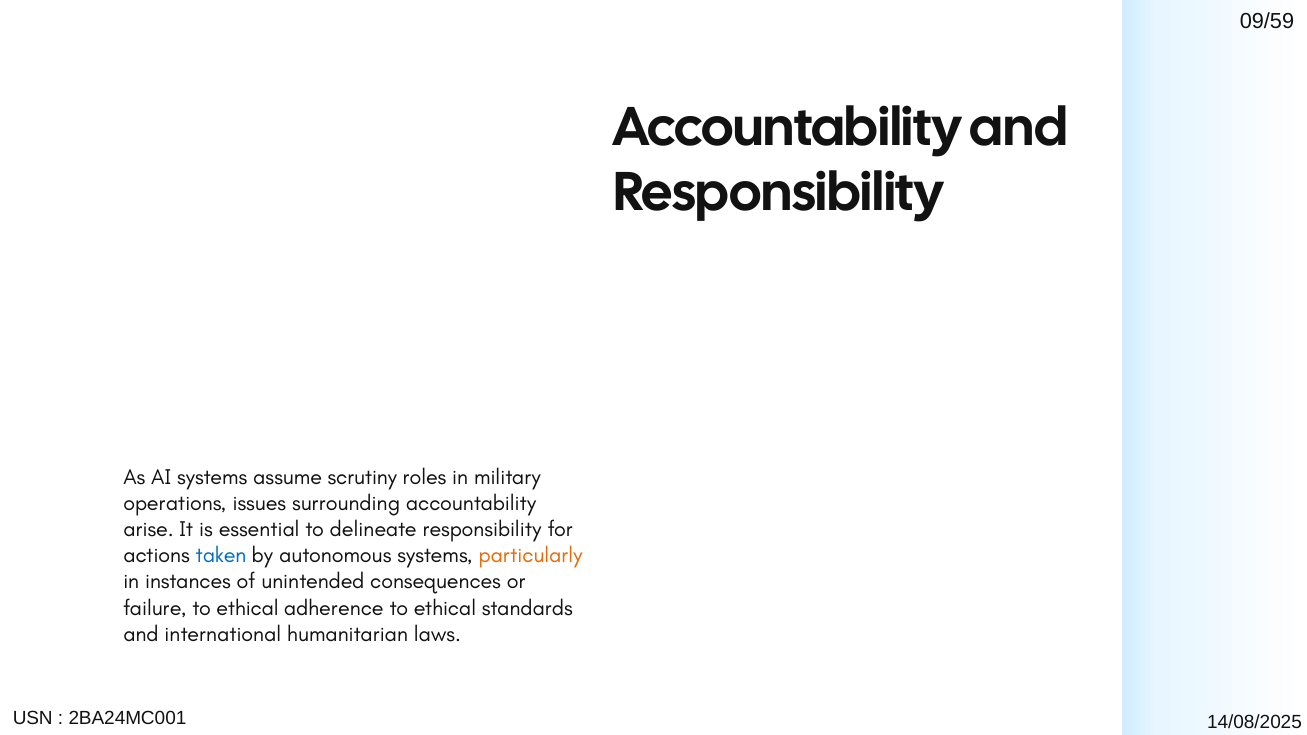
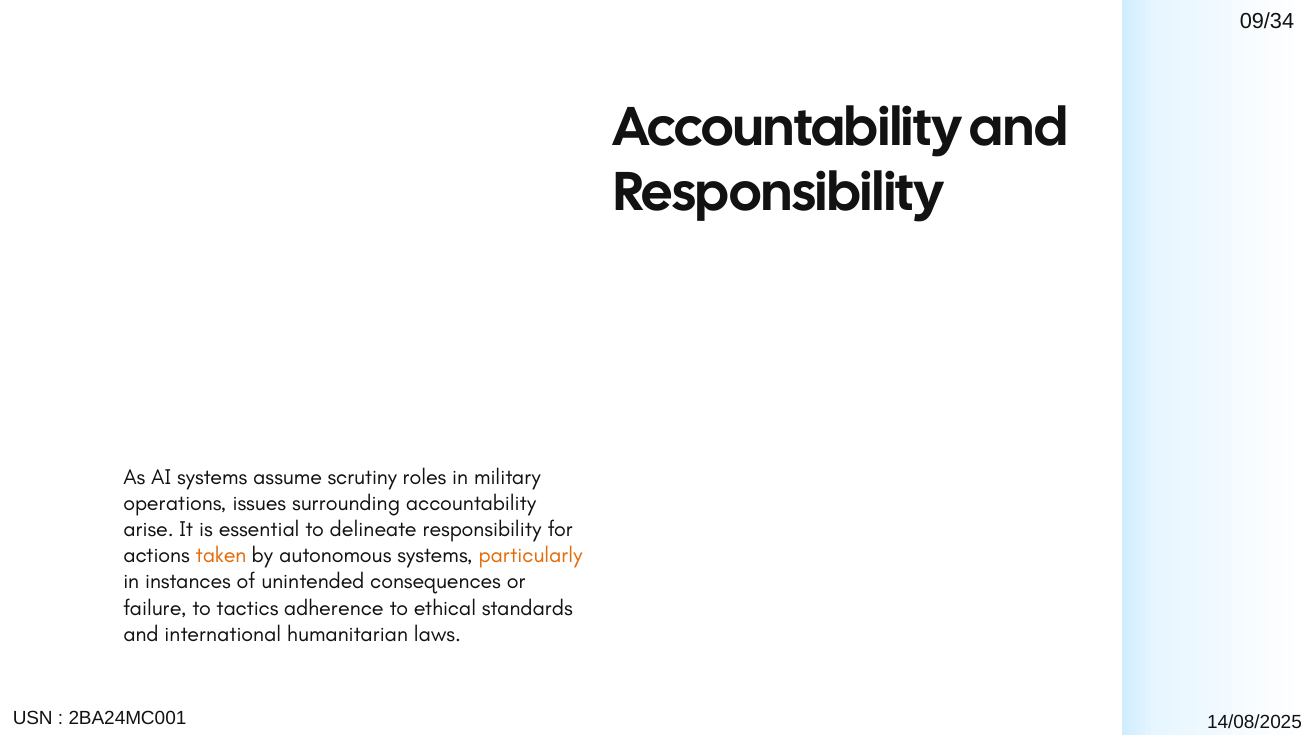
09/59: 09/59 -> 09/34
taken colour: blue -> orange
failure to ethical: ethical -> tactics
